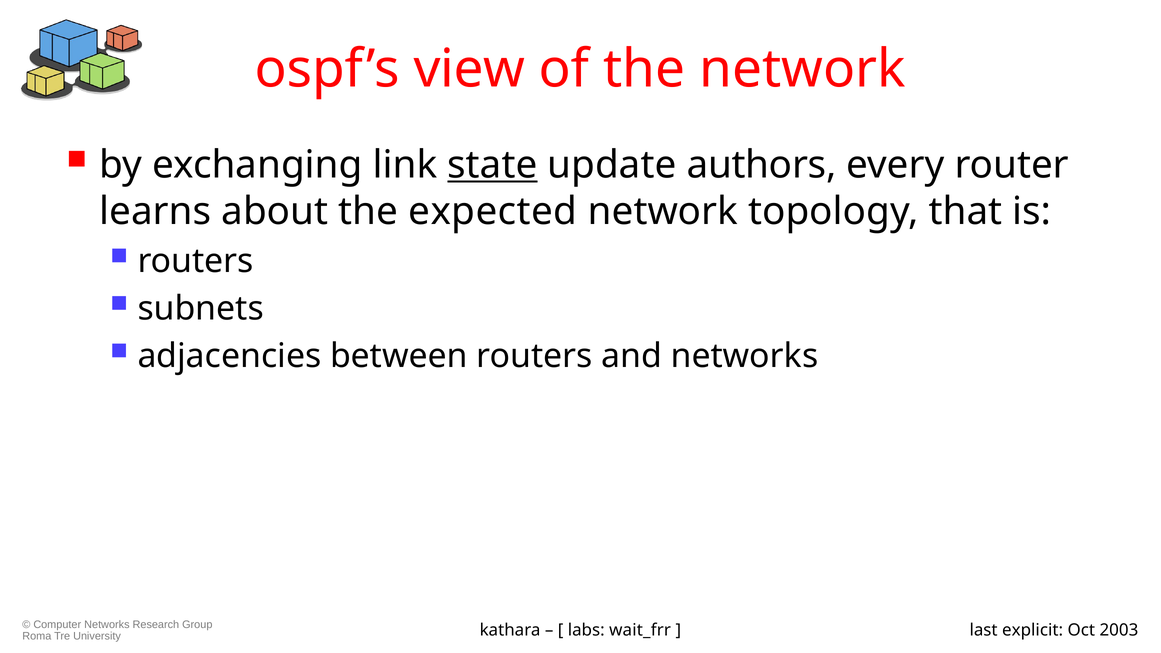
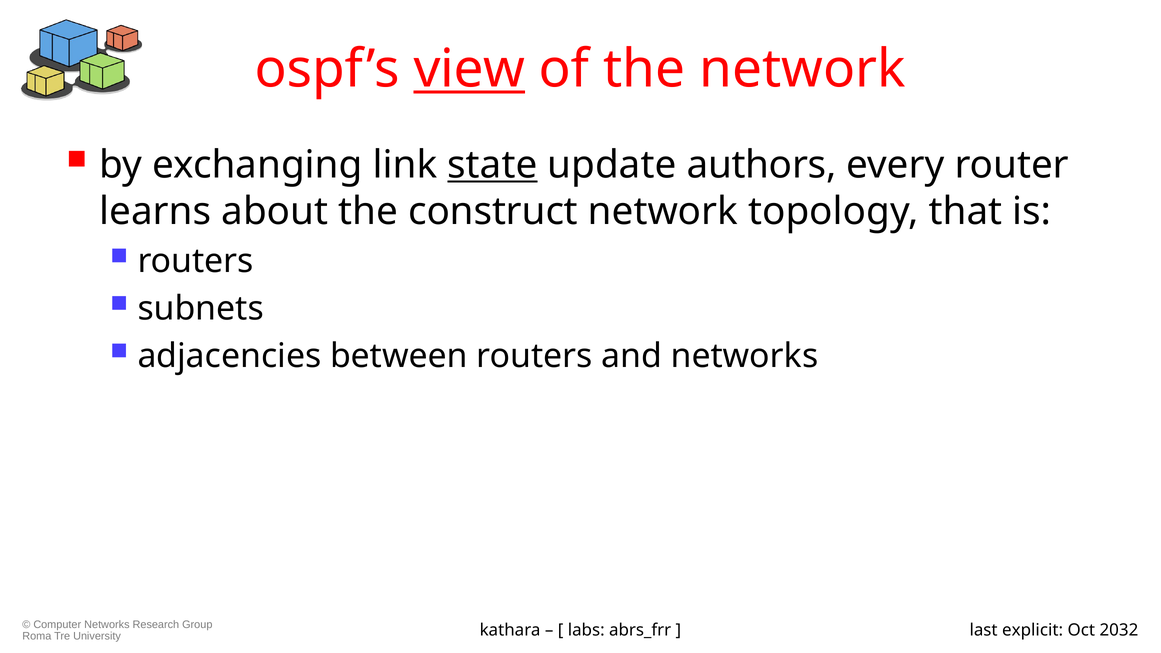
view underline: none -> present
expected: expected -> construct
wait_frr: wait_frr -> abrs_frr
2003: 2003 -> 2032
